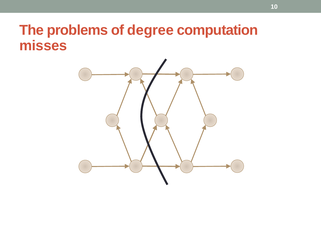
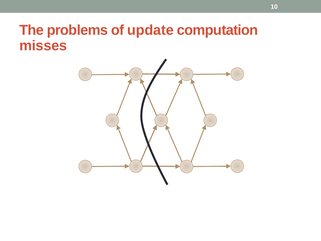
degree: degree -> update
